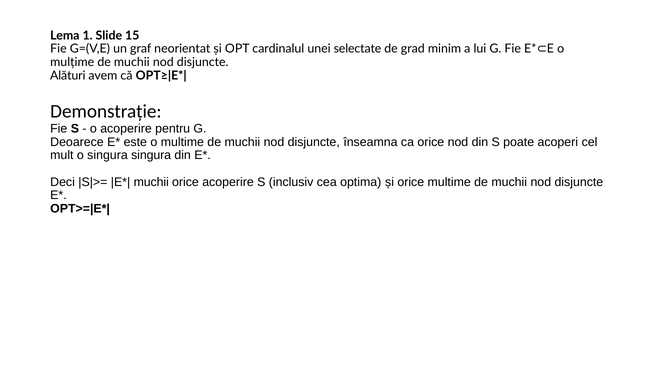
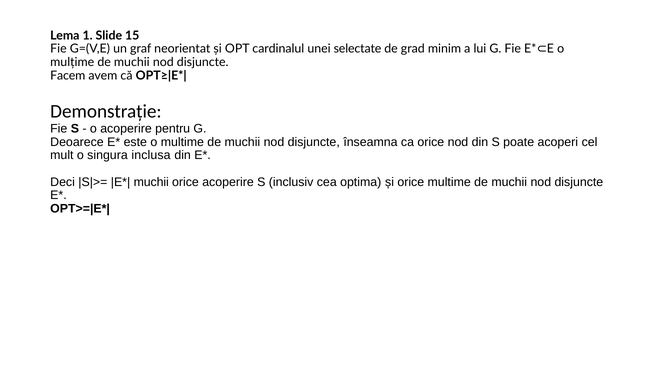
Alături: Alături -> Facem
singura singura: singura -> inclusa
